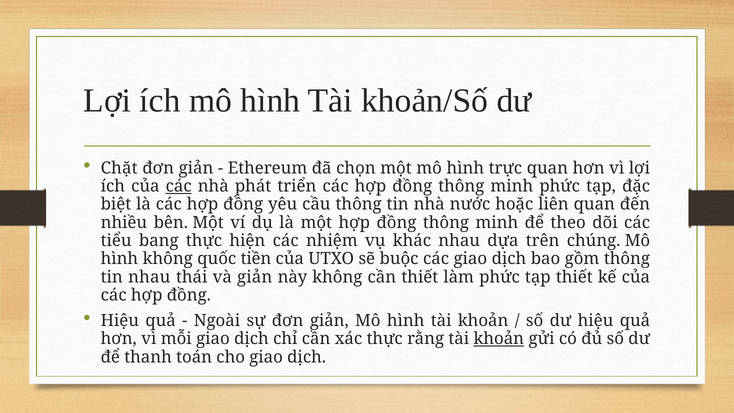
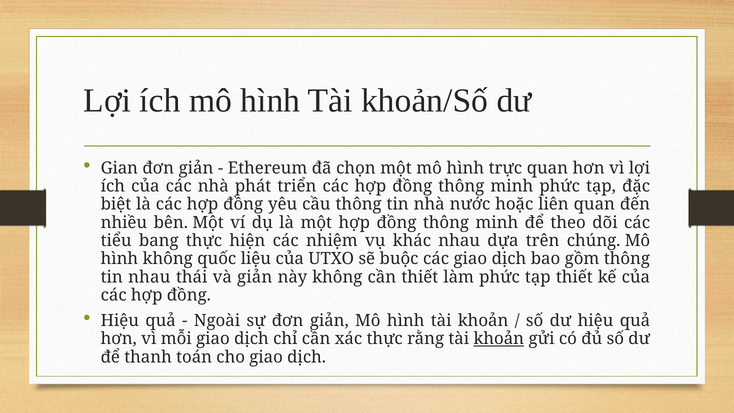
Chặt: Chặt -> Gian
các at (179, 186) underline: present -> none
tiền: tiền -> liệu
